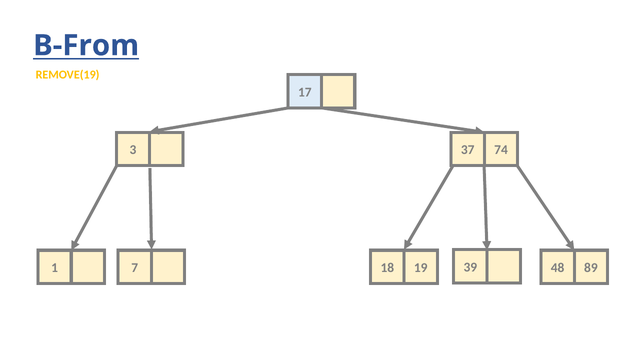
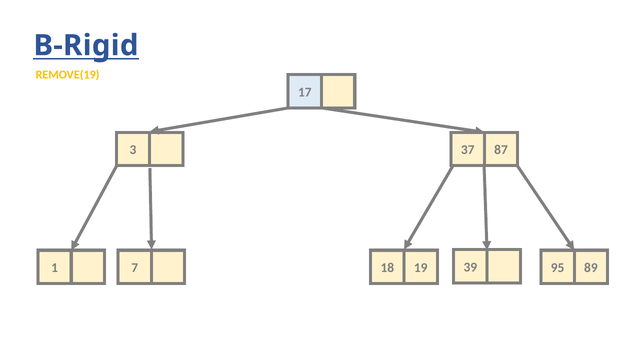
B-From: B-From -> B-Rigid
74: 74 -> 87
48: 48 -> 95
